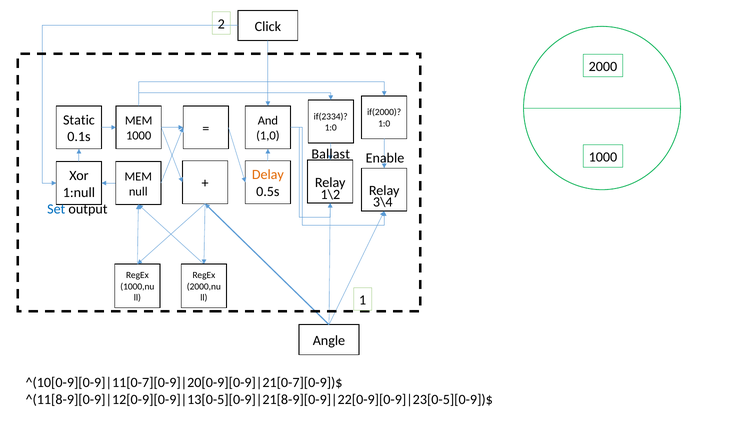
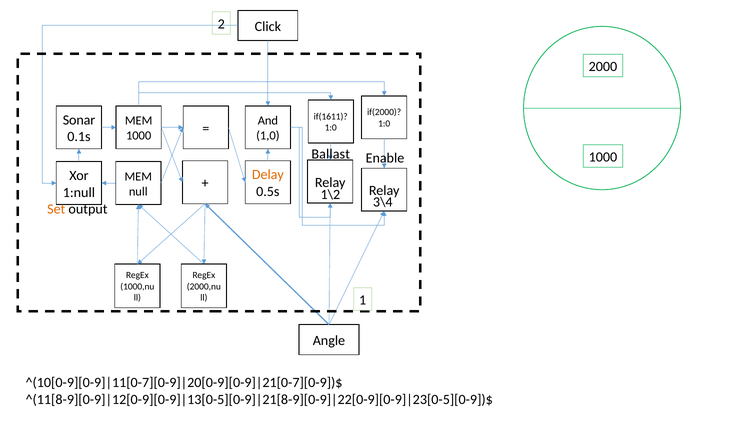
if(2334: if(2334 -> if(1611
Static: Static -> Sonar
Set colour: blue -> orange
